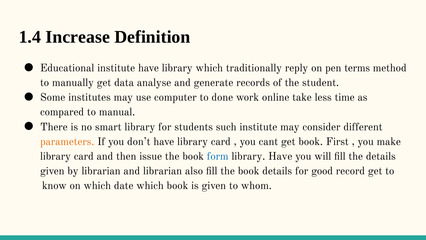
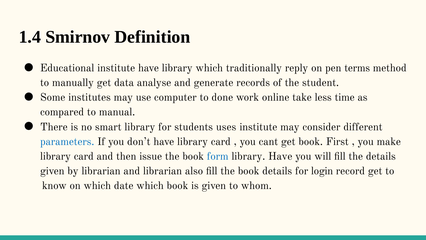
Increase: Increase -> Smirnov
such: such -> uses
parameters colour: orange -> blue
good: good -> login
